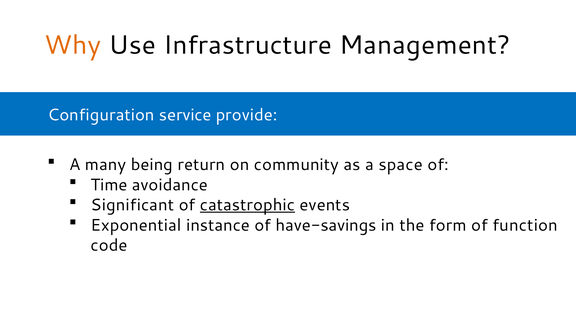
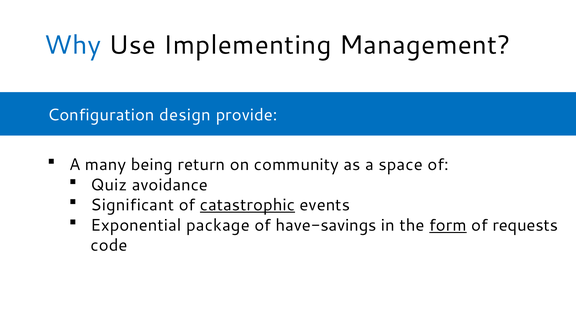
Why colour: orange -> blue
Infrastructure: Infrastructure -> Implementing
service: service -> design
Time: Time -> Quiz
instance: instance -> package
form underline: none -> present
function: function -> requests
